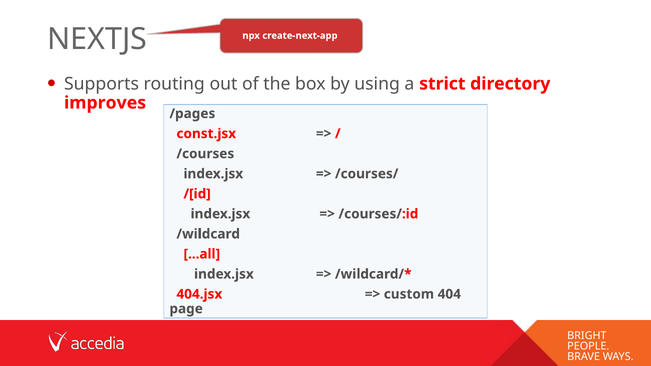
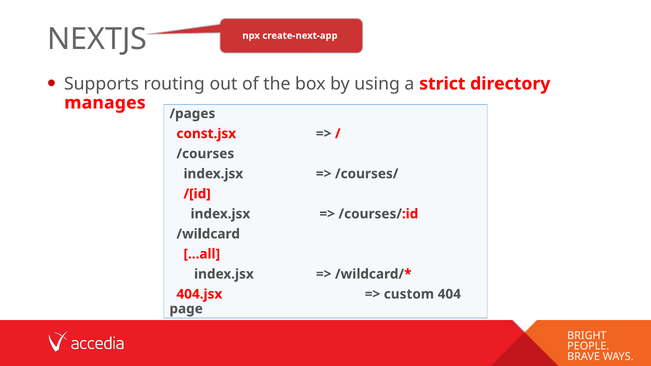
improves: improves -> manages
